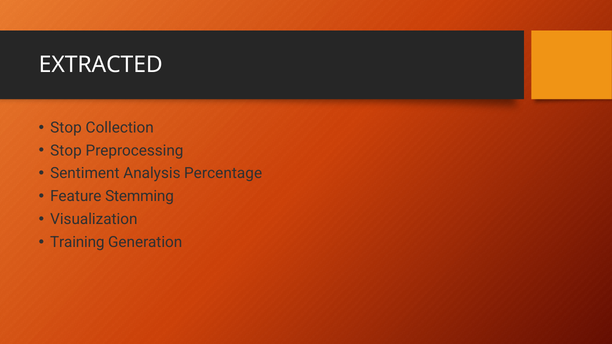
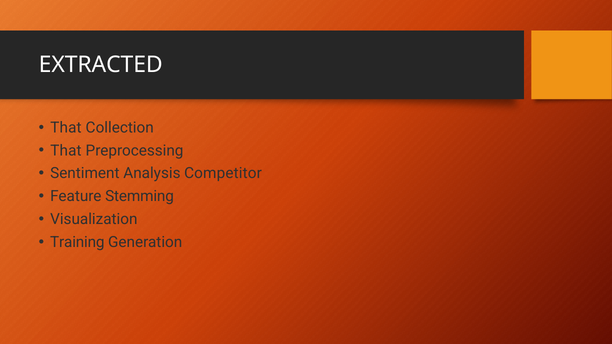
Stop at (66, 128): Stop -> That
Stop at (66, 151): Stop -> That
Percentage: Percentage -> Competitor
